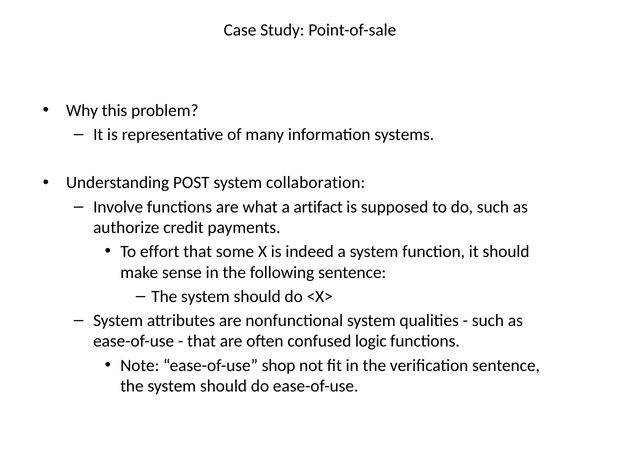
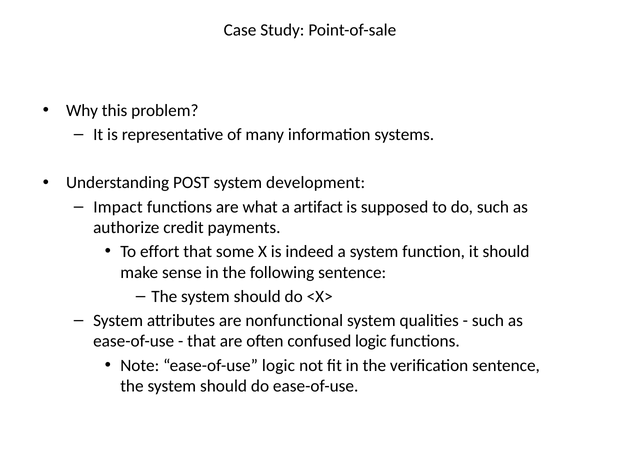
collaboration: collaboration -> development
Involve: Involve -> Impact
ease-of-use shop: shop -> logic
